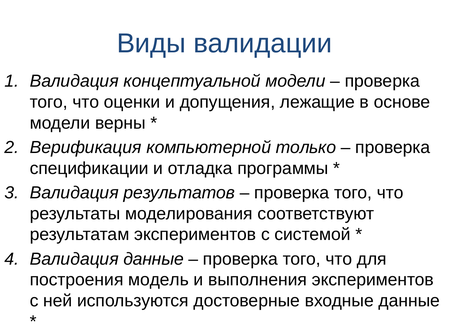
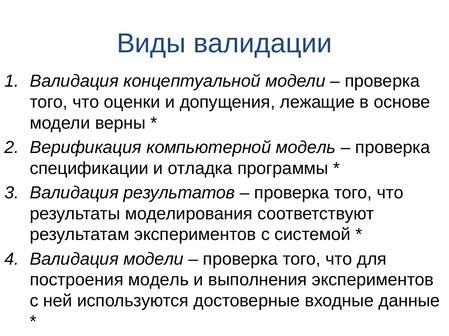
компьютерной только: только -> модель
Валидация данные: данные -> модели
